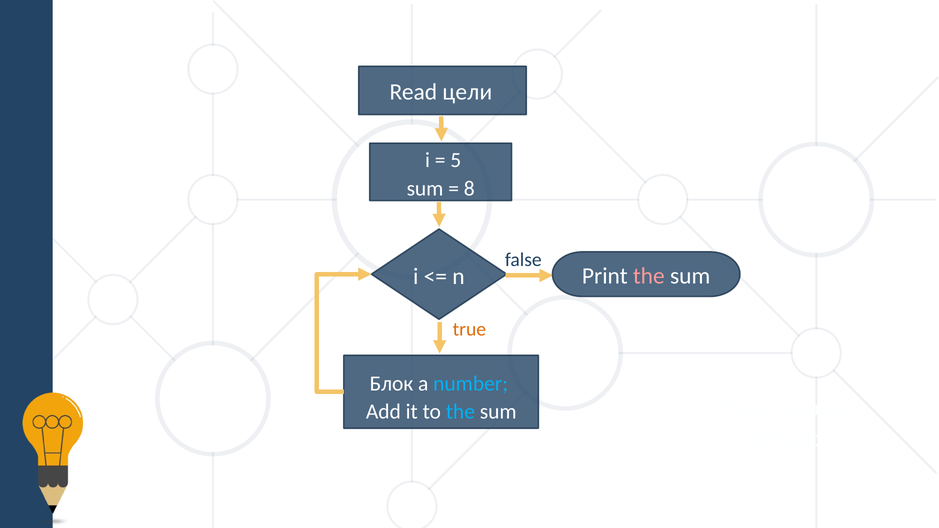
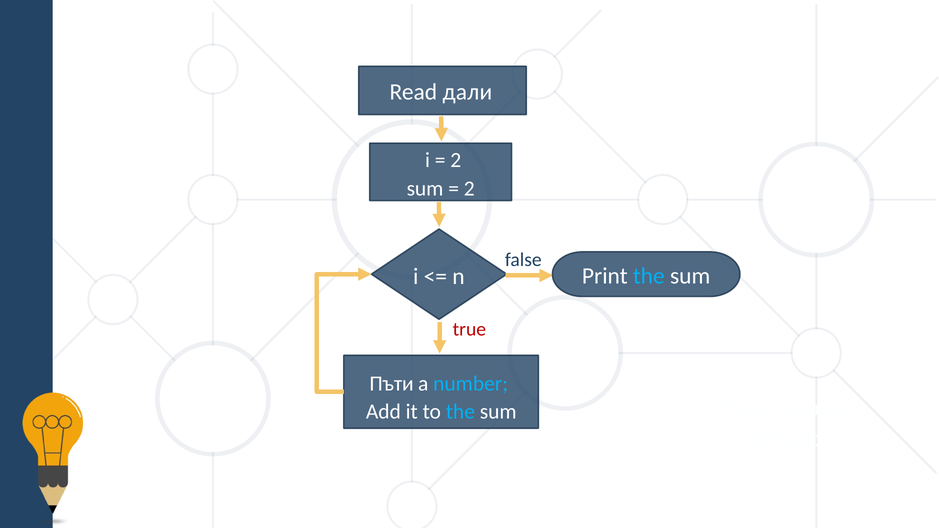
цели: цели -> дали
5 at (456, 160): 5 -> 2
8 at (469, 189): 8 -> 2
the at (649, 276) colour: pink -> light blue
true colour: orange -> red
Блок: Блок -> Пъти
